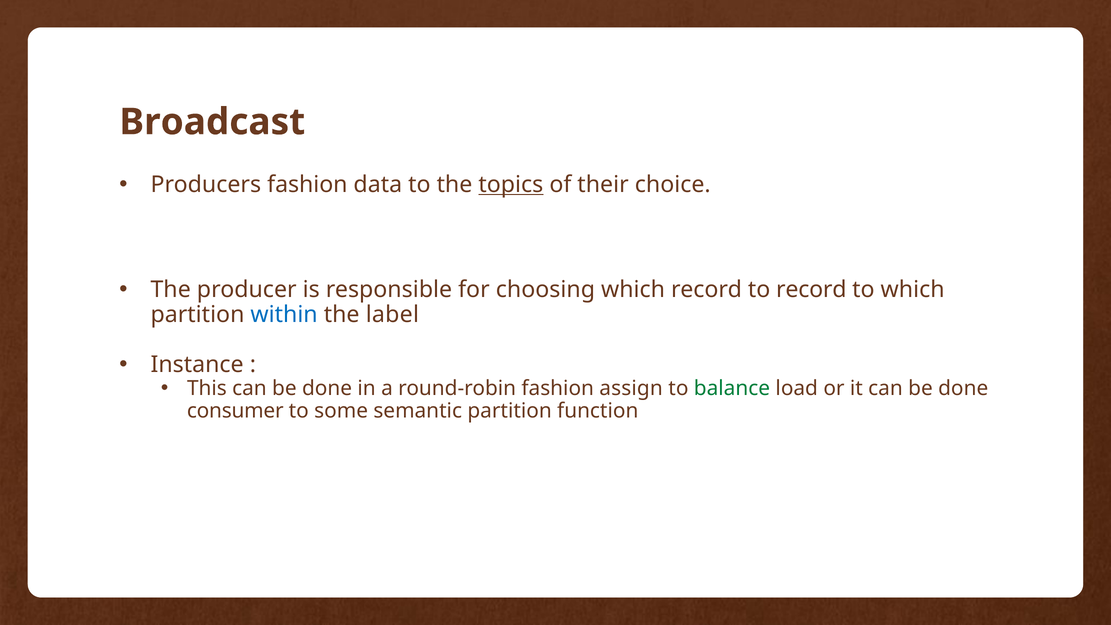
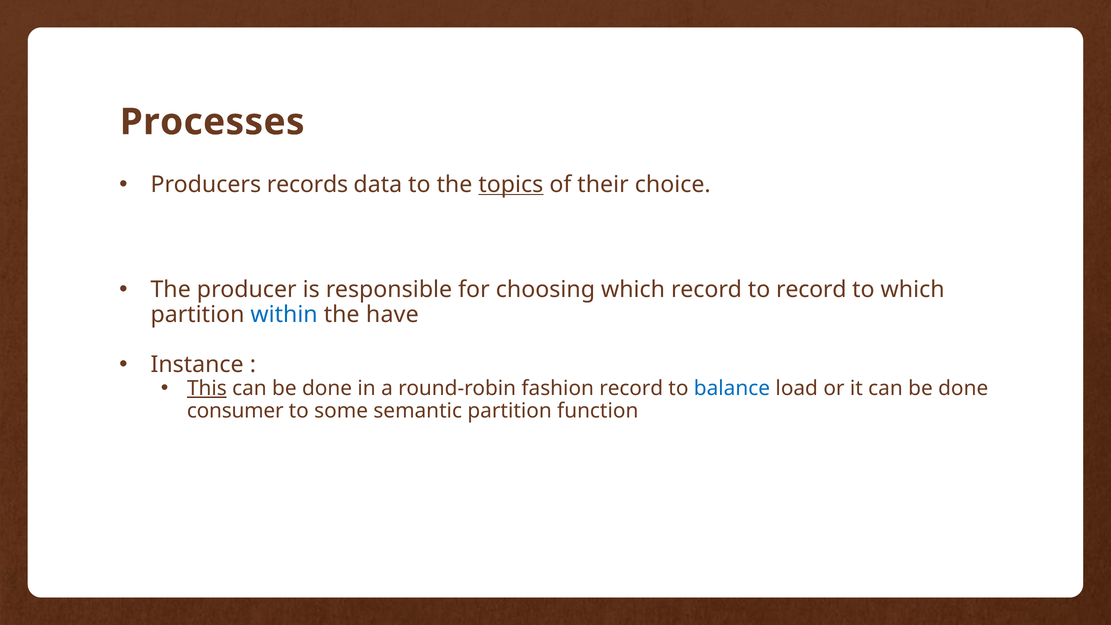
Broadcast: Broadcast -> Processes
Producers fashion: fashion -> records
label: label -> have
This underline: none -> present
fashion assign: assign -> record
balance colour: green -> blue
